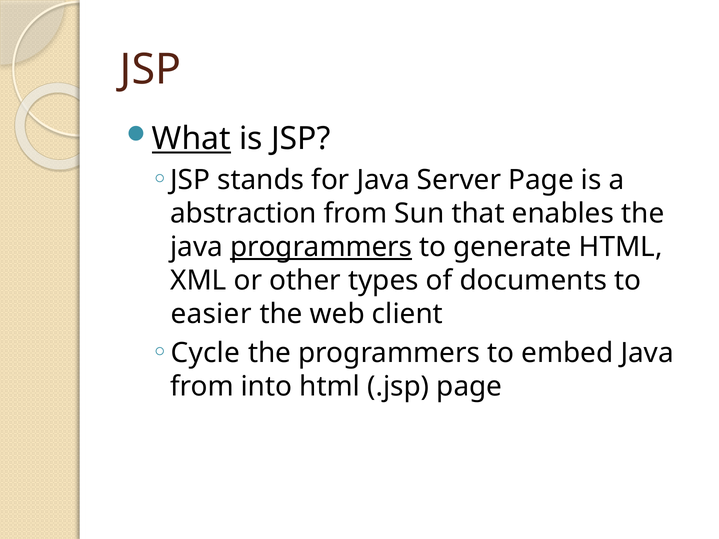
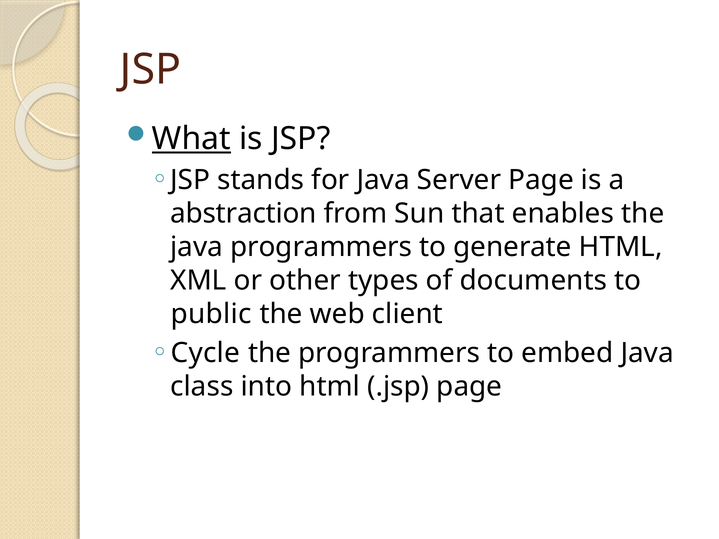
programmers at (321, 247) underline: present -> none
easier: easier -> public
from at (202, 387): from -> class
